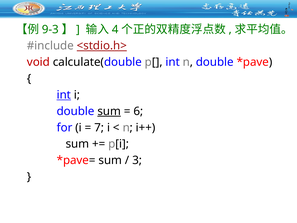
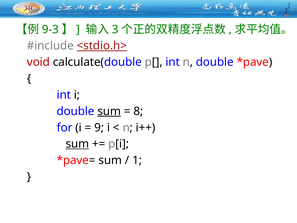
4: 4 -> 3
int at (64, 95) underline: present -> none
6: 6 -> 8
7: 7 -> 9
sum at (77, 144) underline: none -> present
3: 3 -> 1
